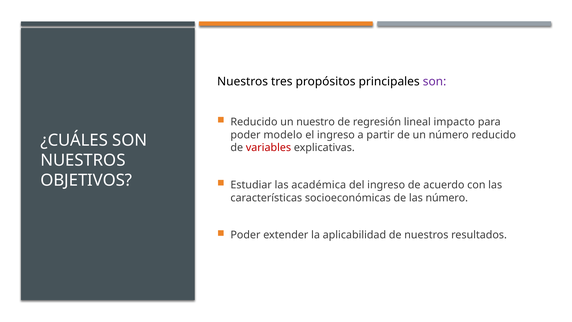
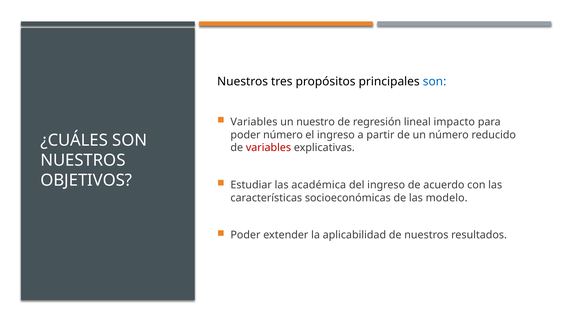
son at (435, 81) colour: purple -> blue
Reducido at (254, 122): Reducido -> Variables
poder modelo: modelo -> número
las número: número -> modelo
